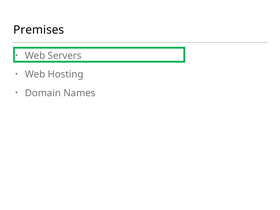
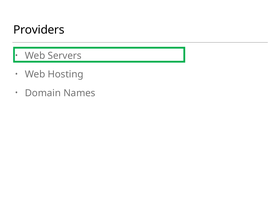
Premises: Premises -> Providers
